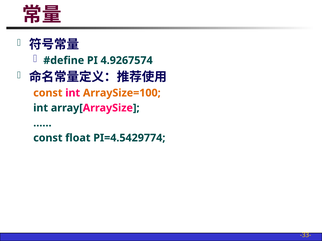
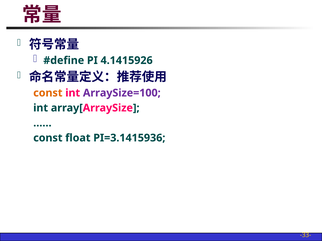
4.9267574: 4.9267574 -> 4.1415926
ArraySize=100 colour: orange -> purple
PI=4.5429774: PI=4.5429774 -> PI=3.1415936
